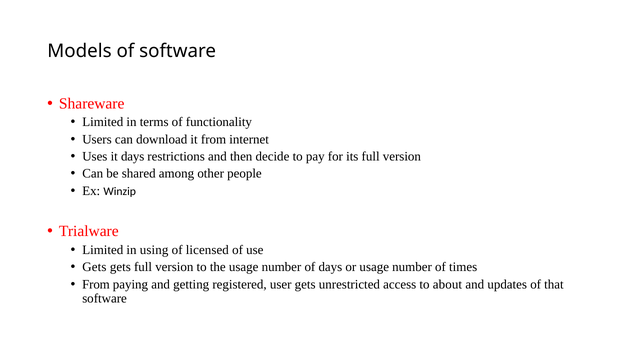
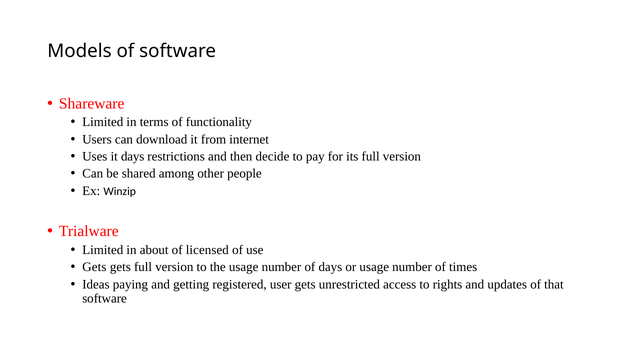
using: using -> about
From at (96, 285): From -> Ideas
about: about -> rights
